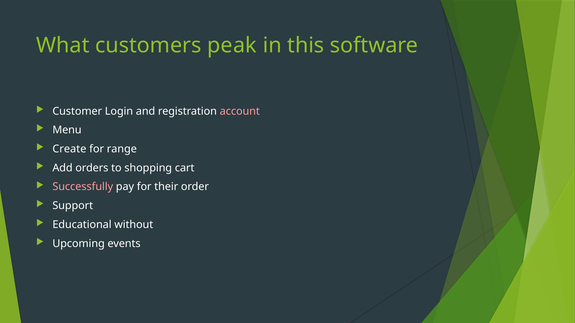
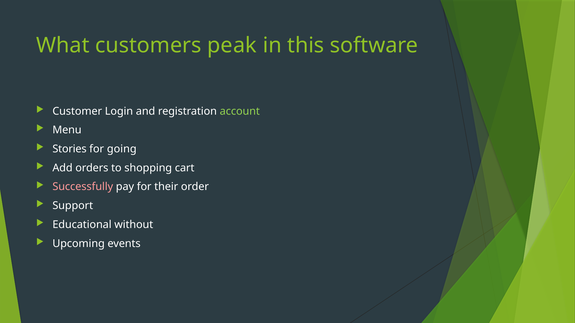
account colour: pink -> light green
Create: Create -> Stories
range: range -> going
